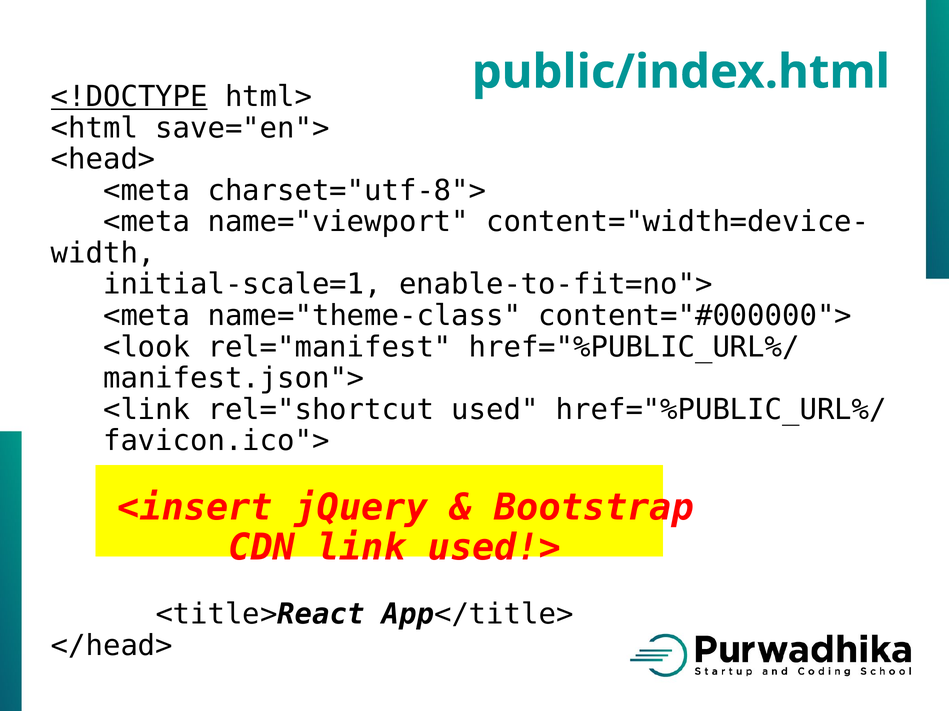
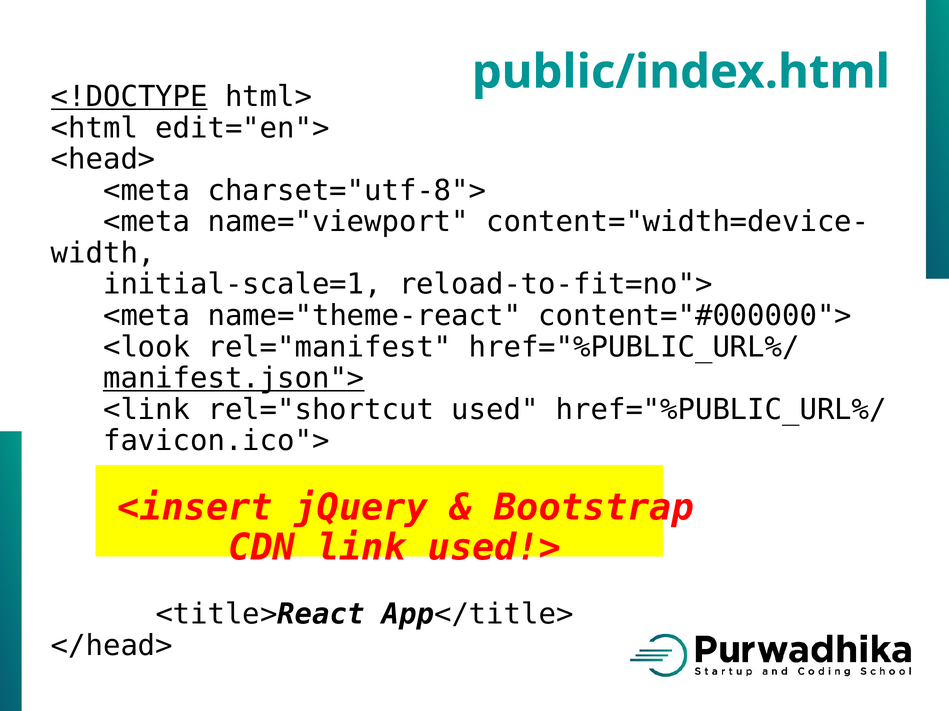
save="en">: save="en"> -> edit="en">
enable-to-fit=no">: enable-to-fit=no"> -> reload-to-fit=no">
name="theme-class: name="theme-class -> name="theme-react
manifest.json"> underline: none -> present
